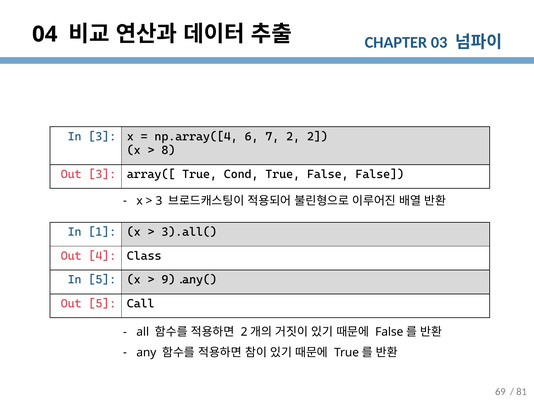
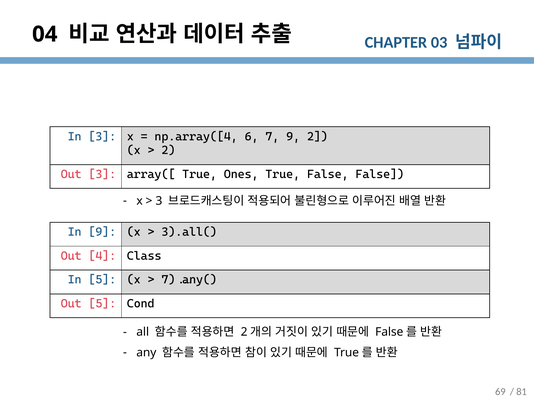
7 2: 2 -> 9
8 at (168, 150): 8 -> 2
Cond: Cond -> Ones
In 1: 1 -> 9
9).any(: 9).any( -> 7).any(
Call: Call -> Cond
